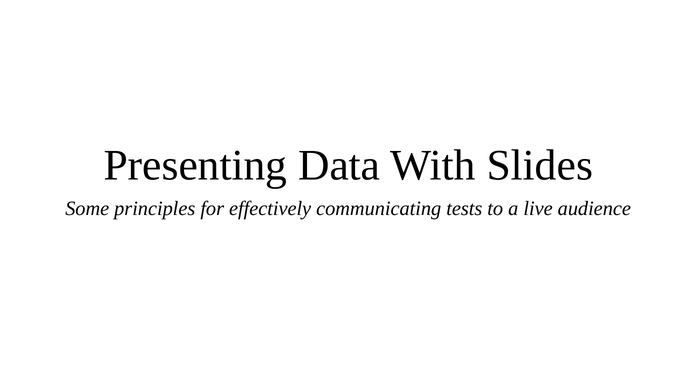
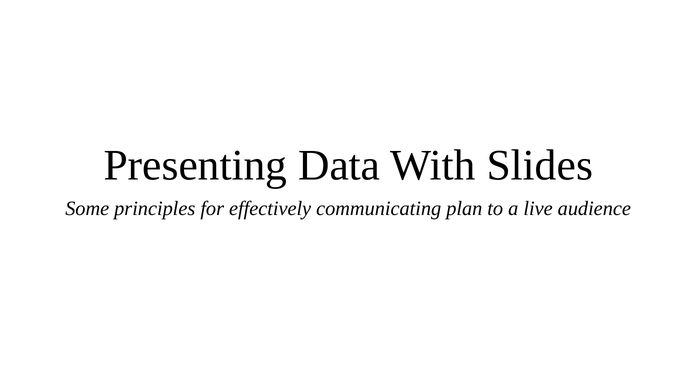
tests: tests -> plan
